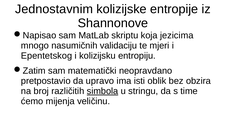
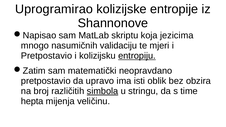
Jednostavnim: Jednostavnim -> Uprogramirao
Epentetskog at (47, 56): Epentetskog -> Pretpostavio
entropiju underline: none -> present
ćemo: ćemo -> hepta
